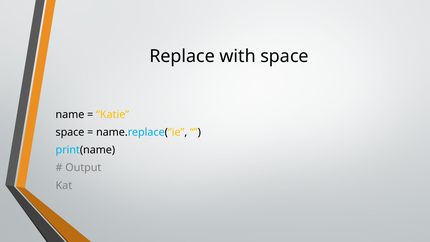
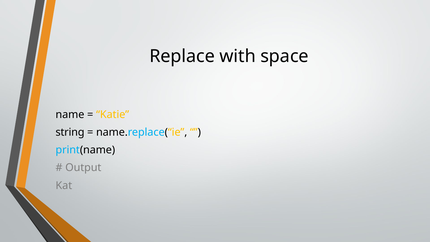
space at (70, 132): space -> string
